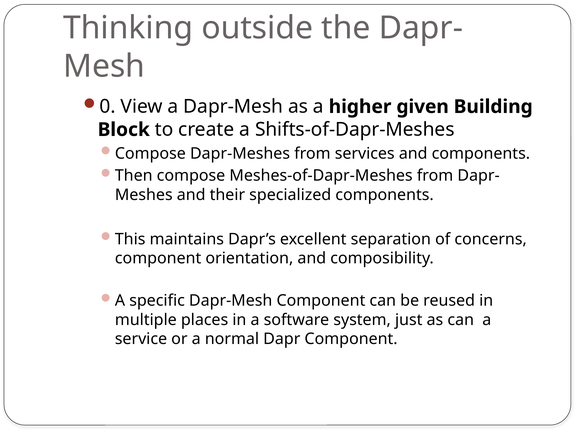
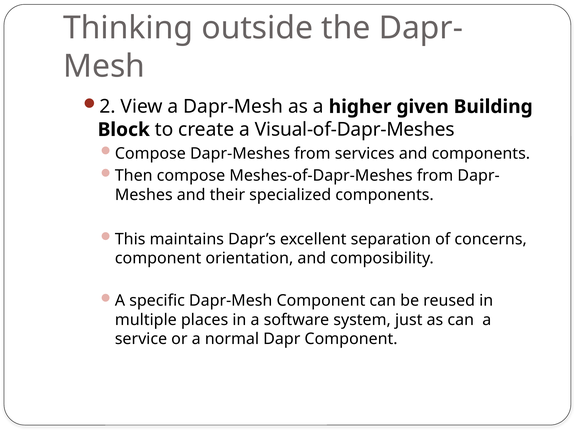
0: 0 -> 2
Shifts-of-Dapr-Meshes: Shifts-of-Dapr-Meshes -> Visual-of-Dapr-Meshes
